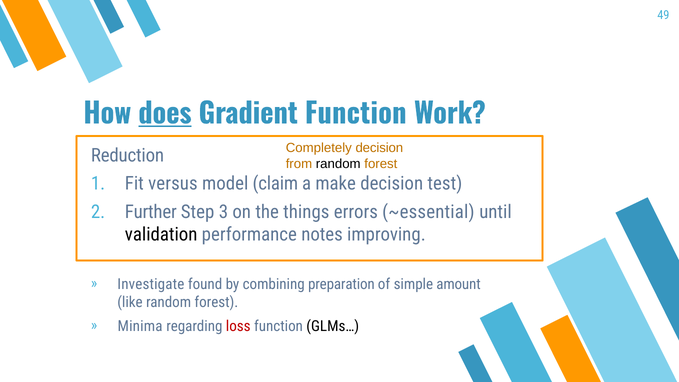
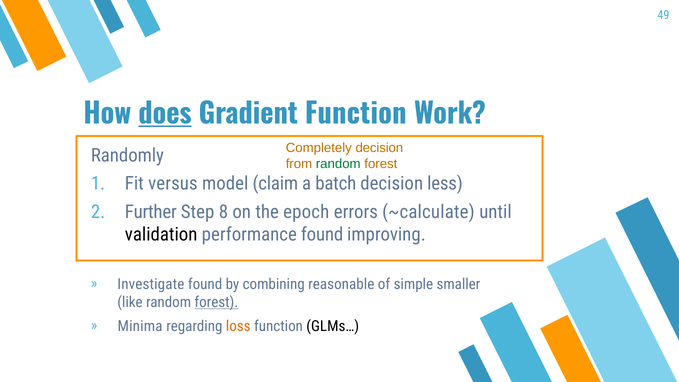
Reduction: Reduction -> Randomly
random at (338, 164) colour: black -> green
make: make -> batch
test: test -> less
3: 3 -> 8
things: things -> epoch
~essential: ~essential -> ~calculate
performance notes: notes -> found
preparation: preparation -> reasonable
amount: amount -> smaller
forest at (216, 302) underline: none -> present
loss colour: red -> orange
